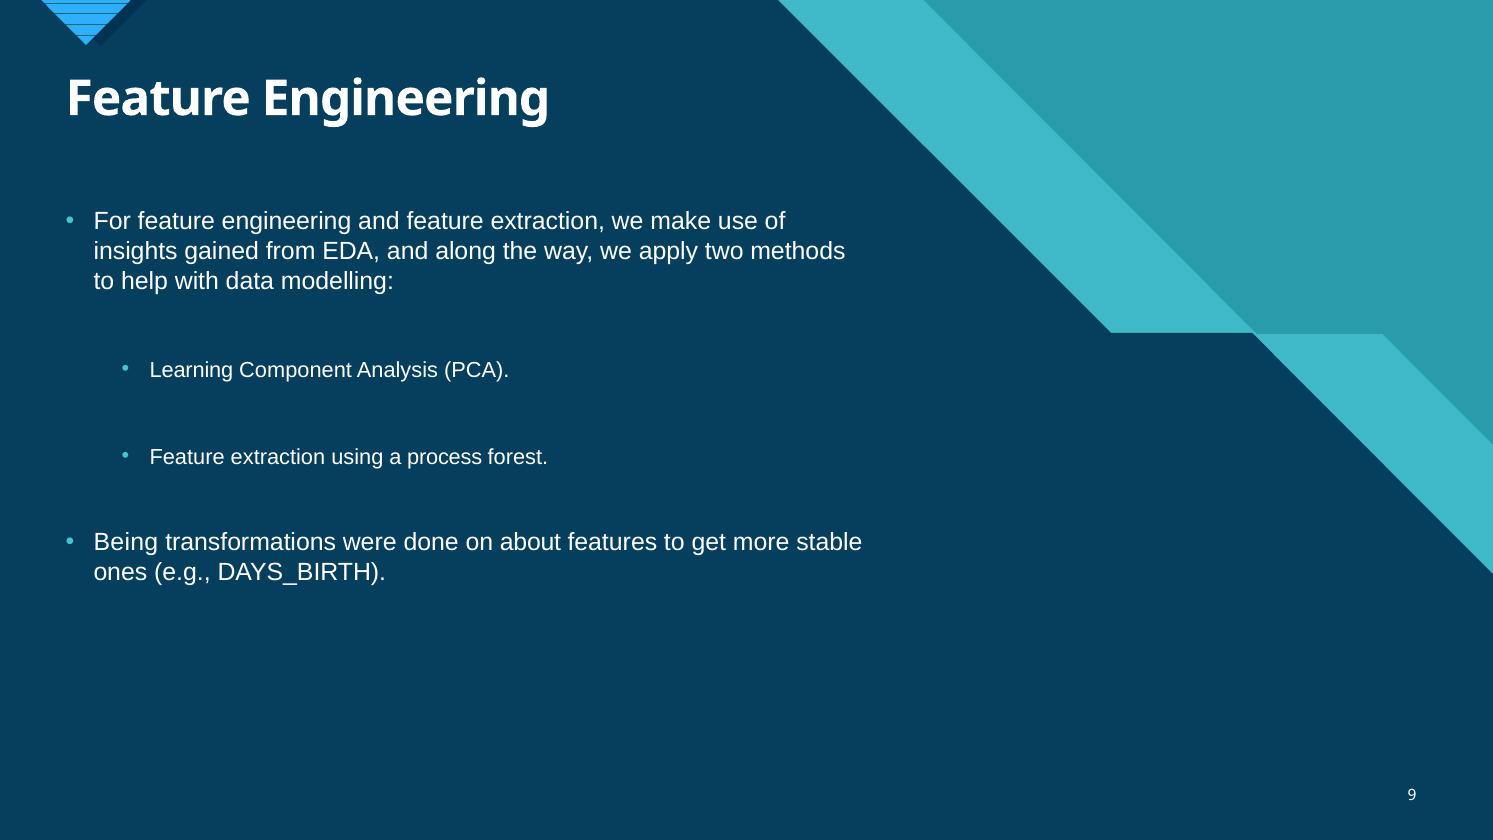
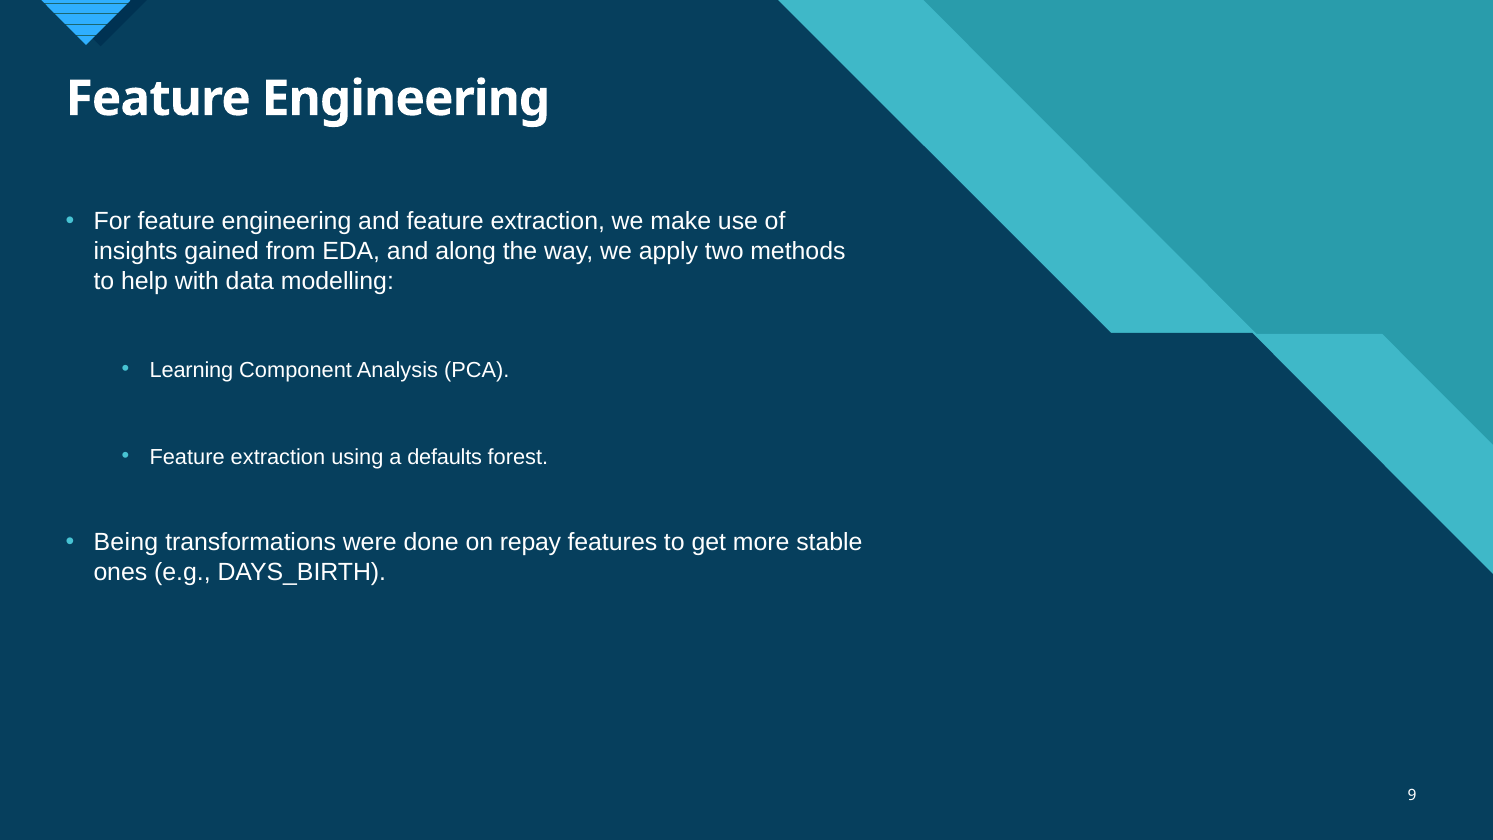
process: process -> defaults
about: about -> repay
